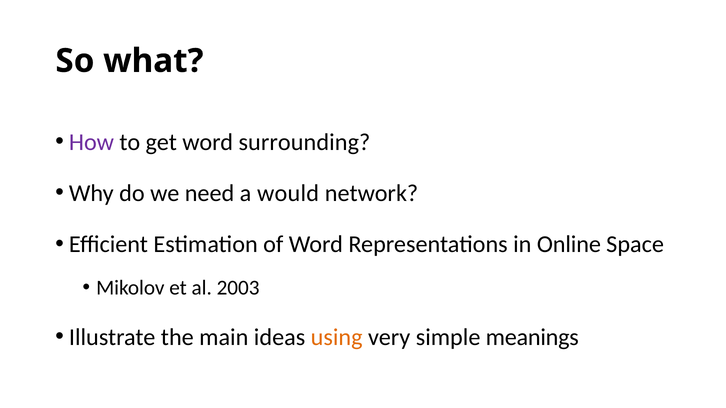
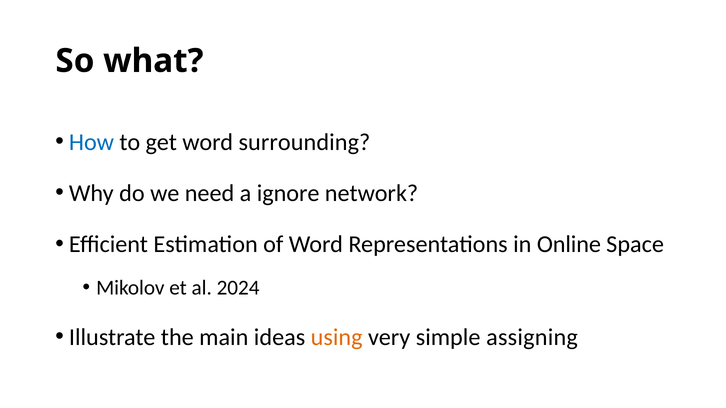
How colour: purple -> blue
would: would -> ignore
2003: 2003 -> 2024
meanings: meanings -> assigning
